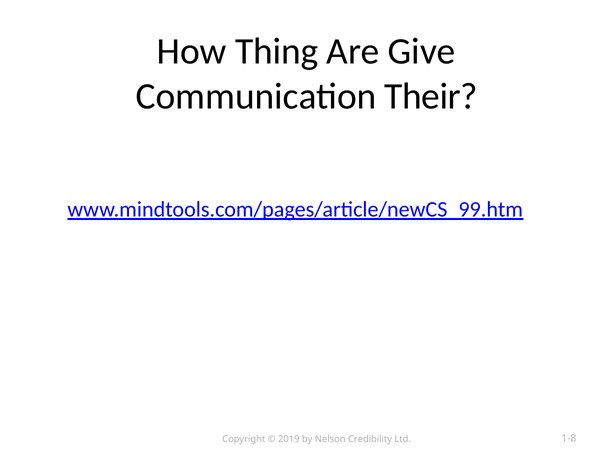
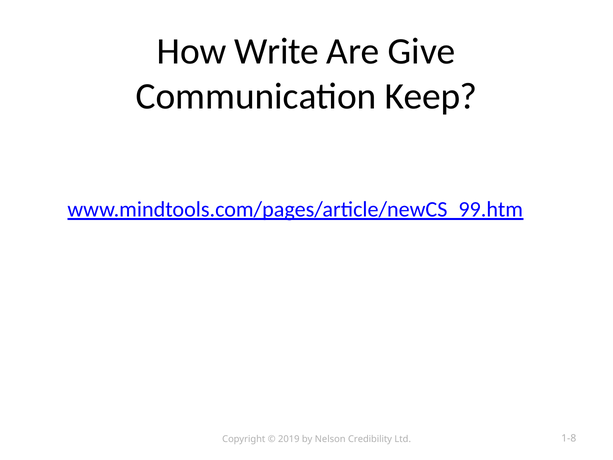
Thing: Thing -> Write
Their: Their -> Keep
